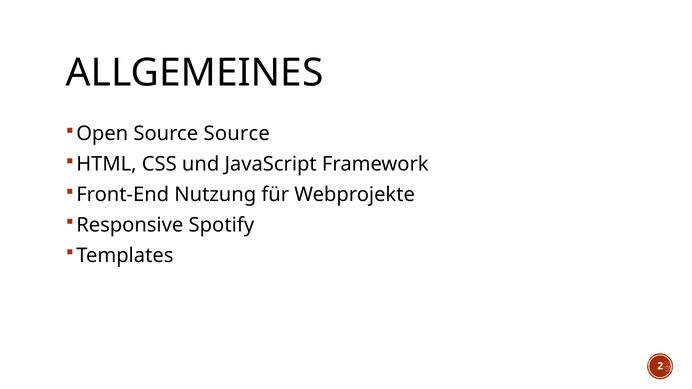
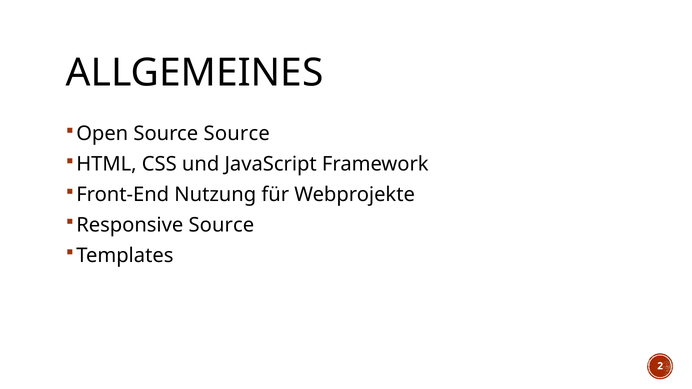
Responsive Spotify: Spotify -> Source
